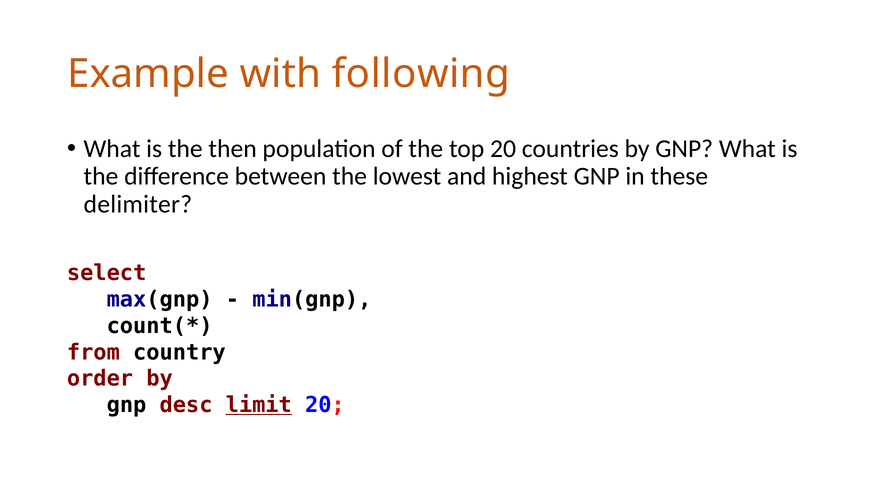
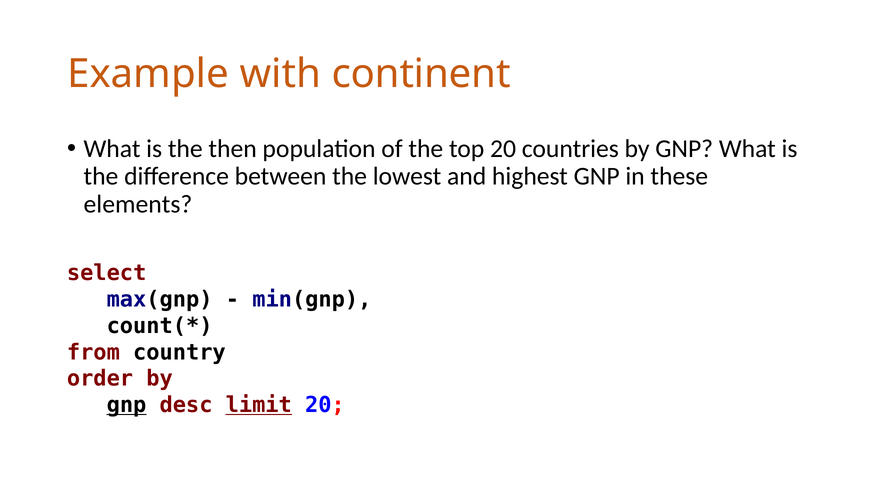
following: following -> continent
delimiter: delimiter -> elements
gnp at (127, 405) underline: none -> present
